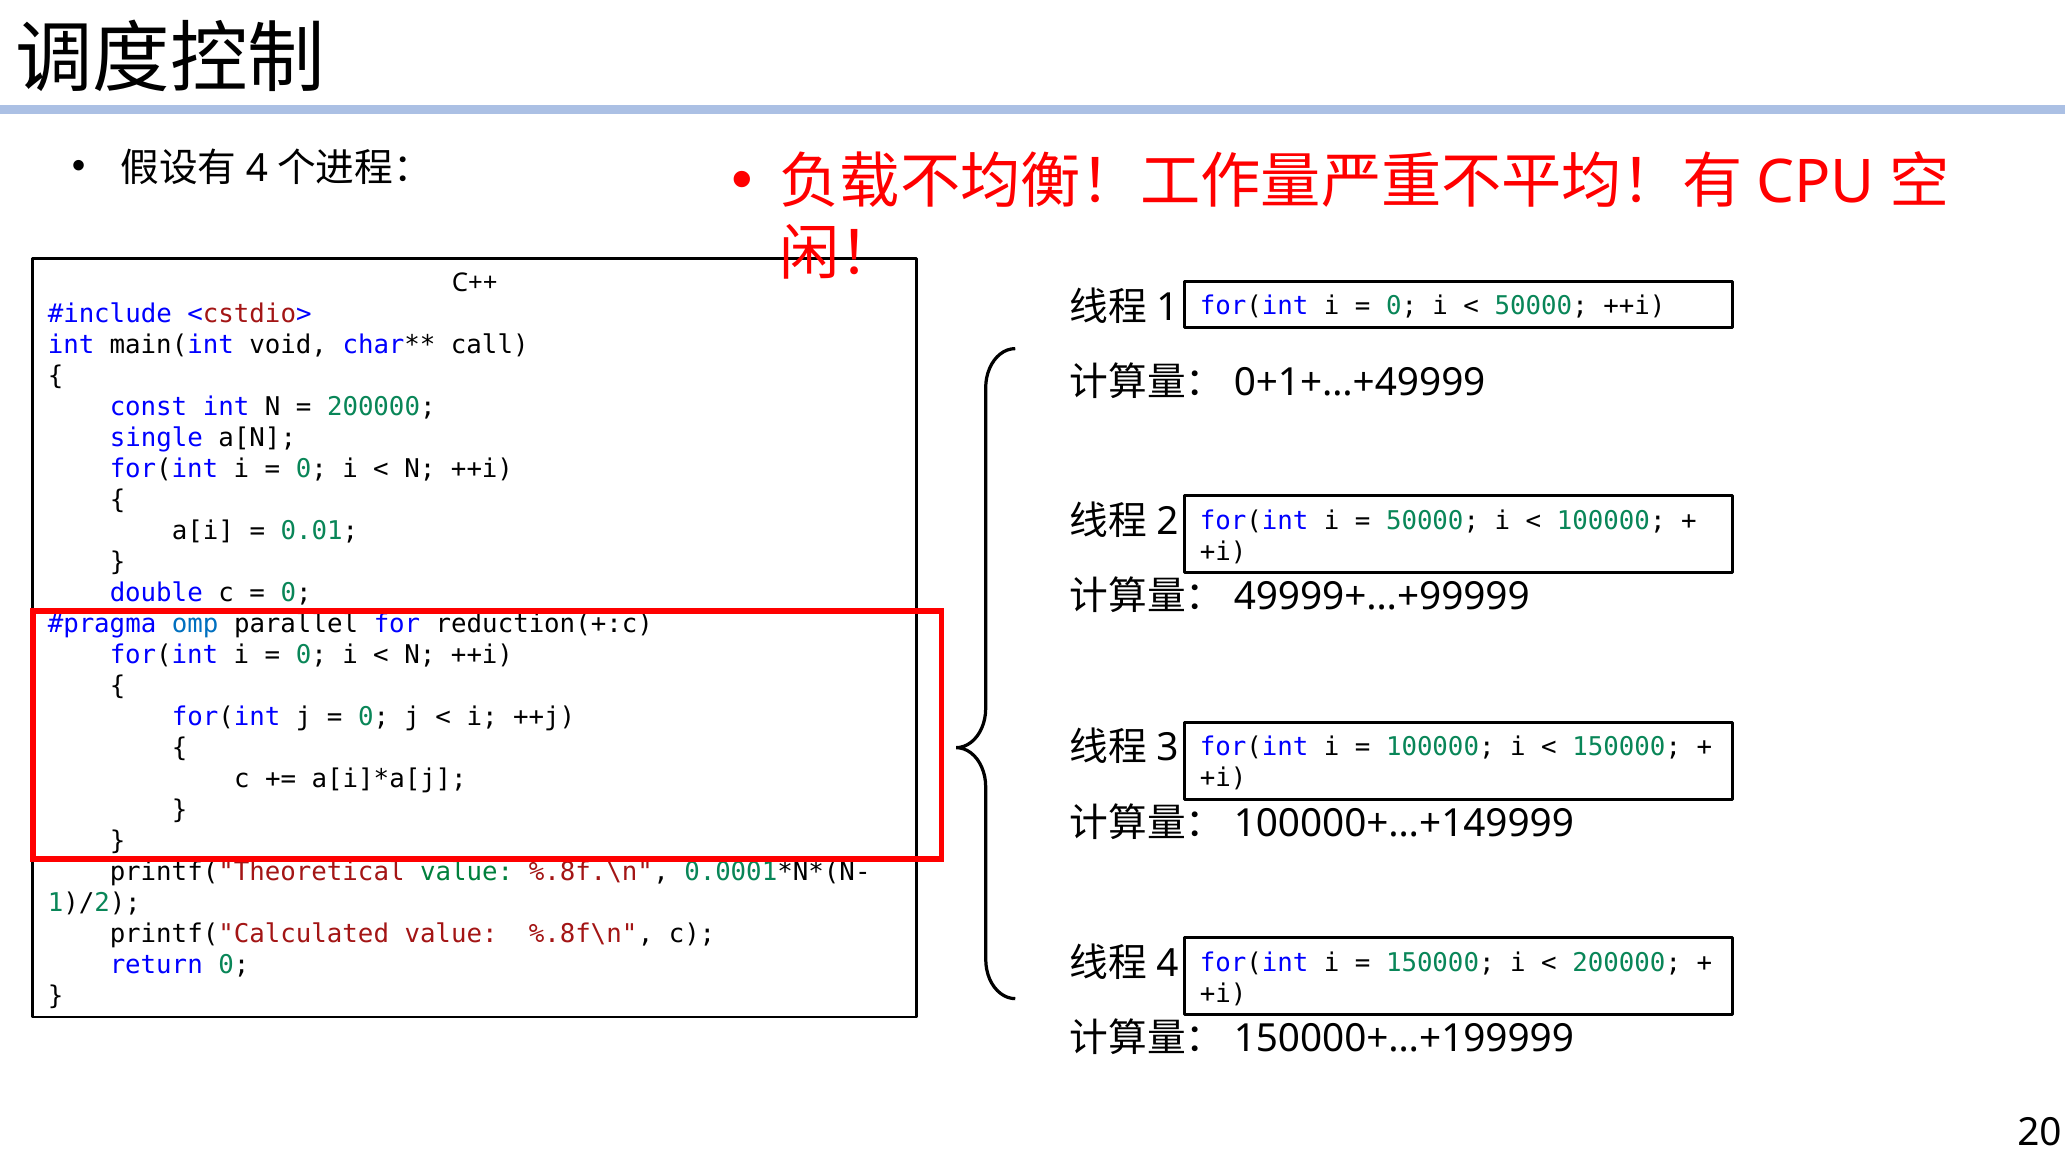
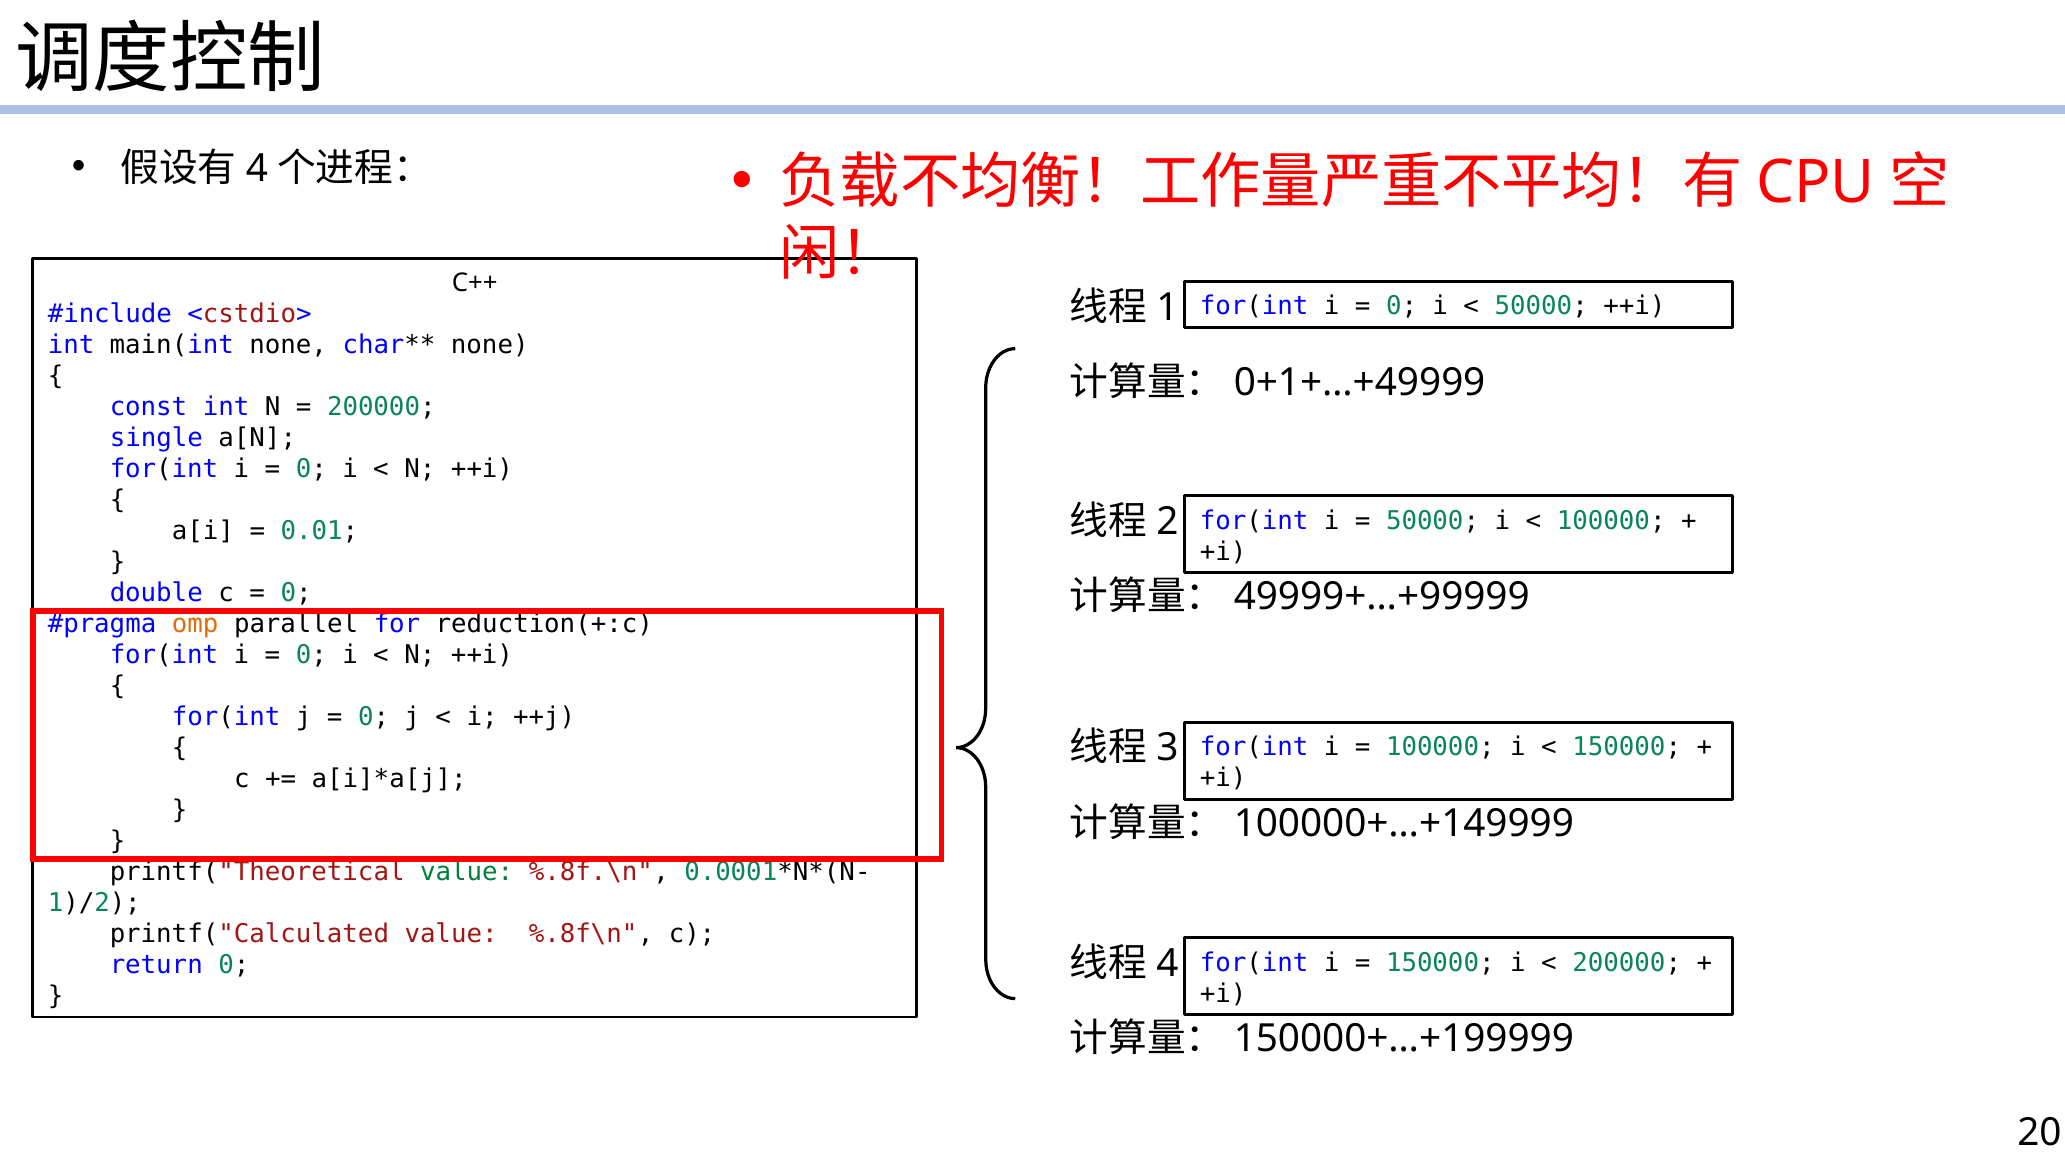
main(int void: void -> none
call at (490, 345): call -> none
omp colour: blue -> orange
